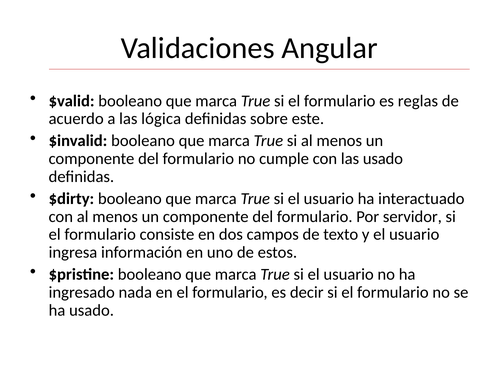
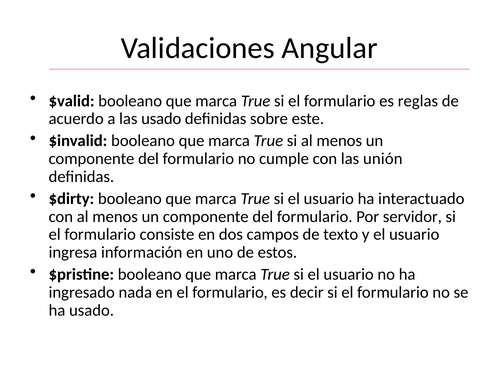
las lógica: lógica -> usado
las usado: usado -> unión
